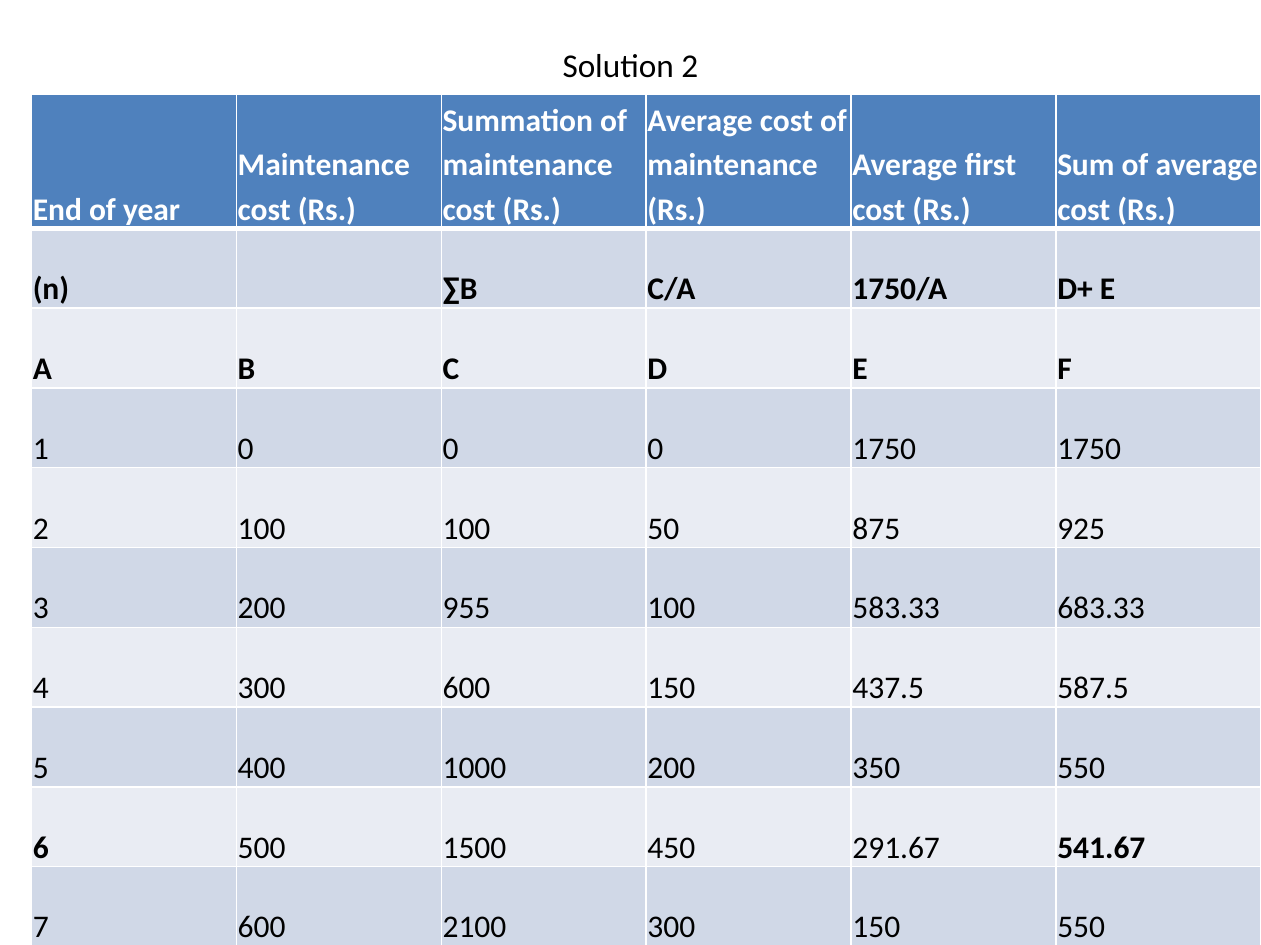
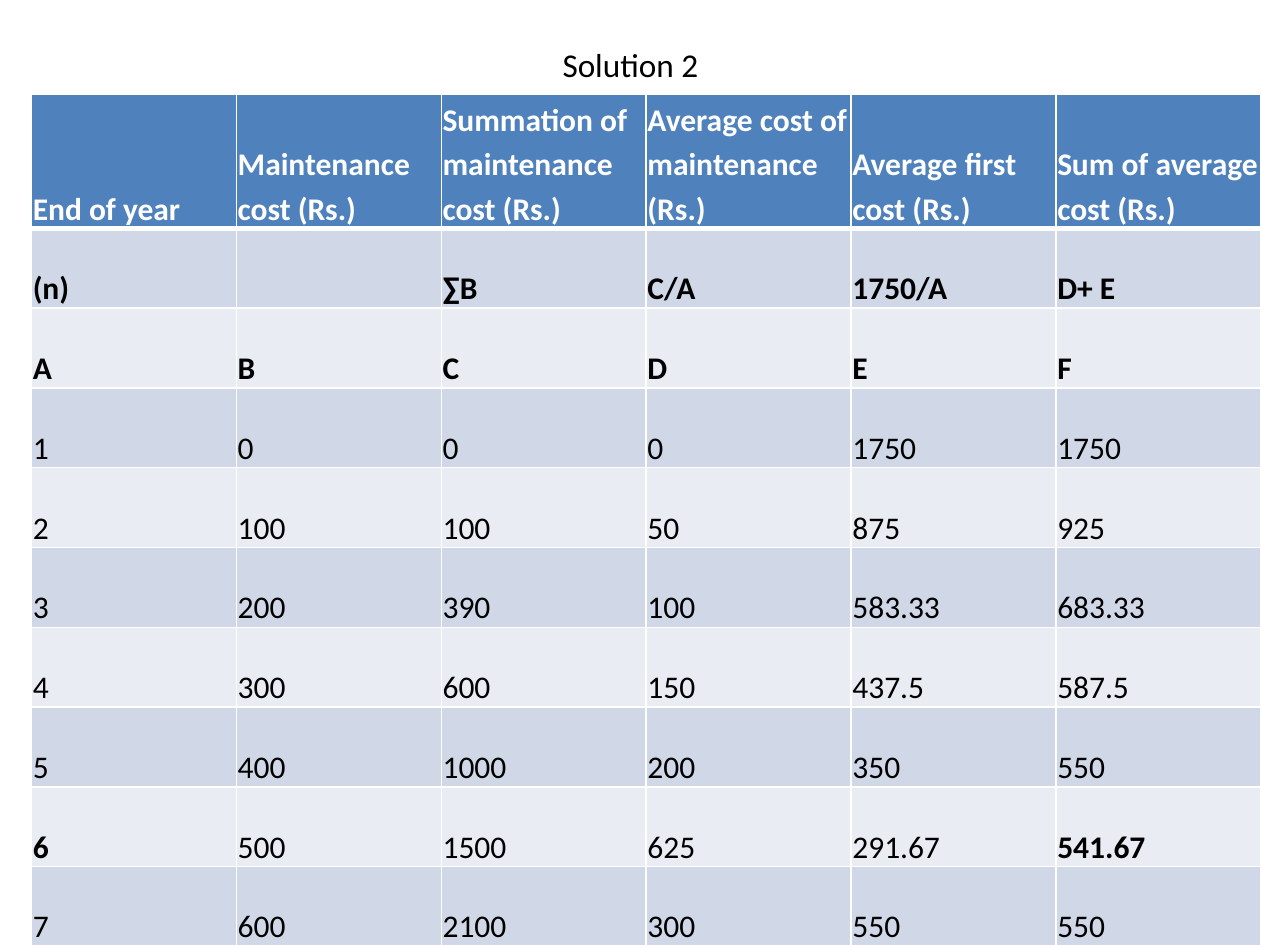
955: 955 -> 390
450: 450 -> 625
300 150: 150 -> 550
